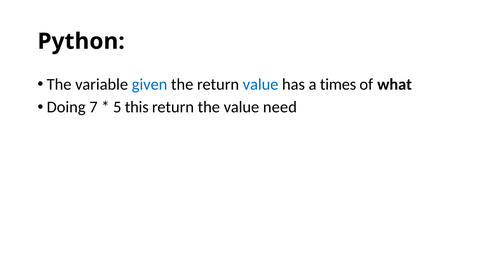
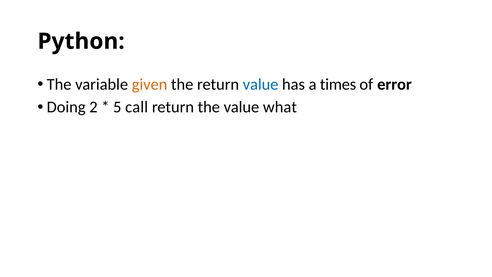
given colour: blue -> orange
what: what -> error
7: 7 -> 2
this: this -> call
need: need -> what
